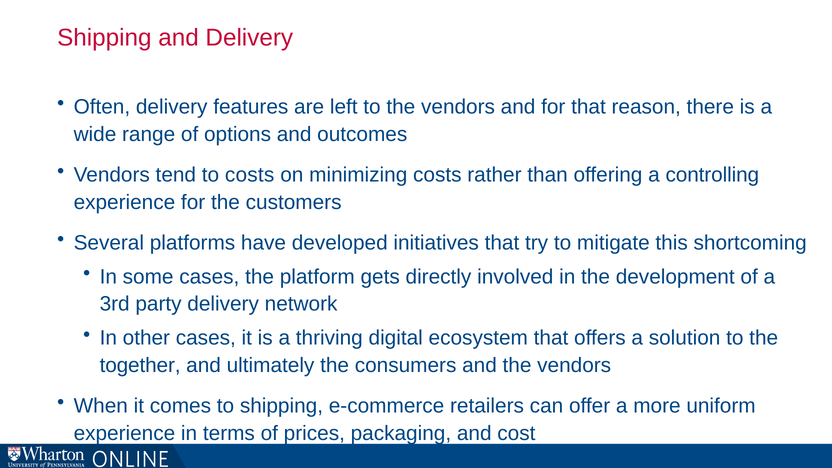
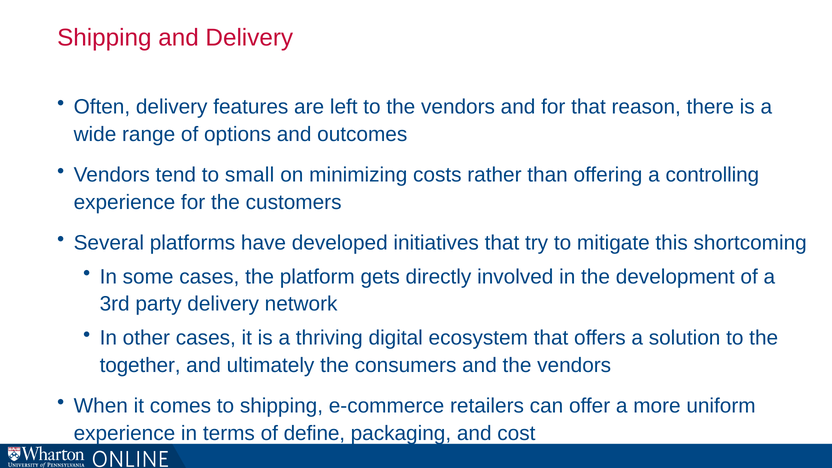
to costs: costs -> small
prices: prices -> define
